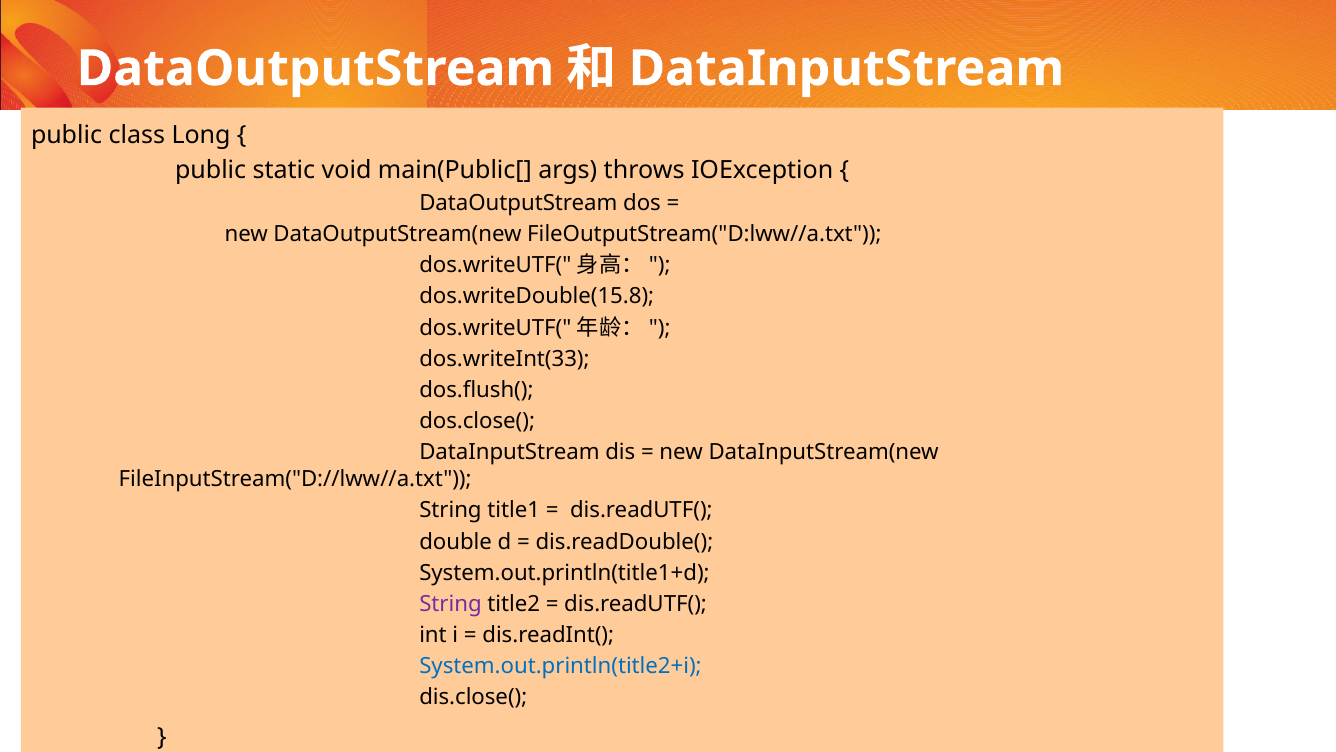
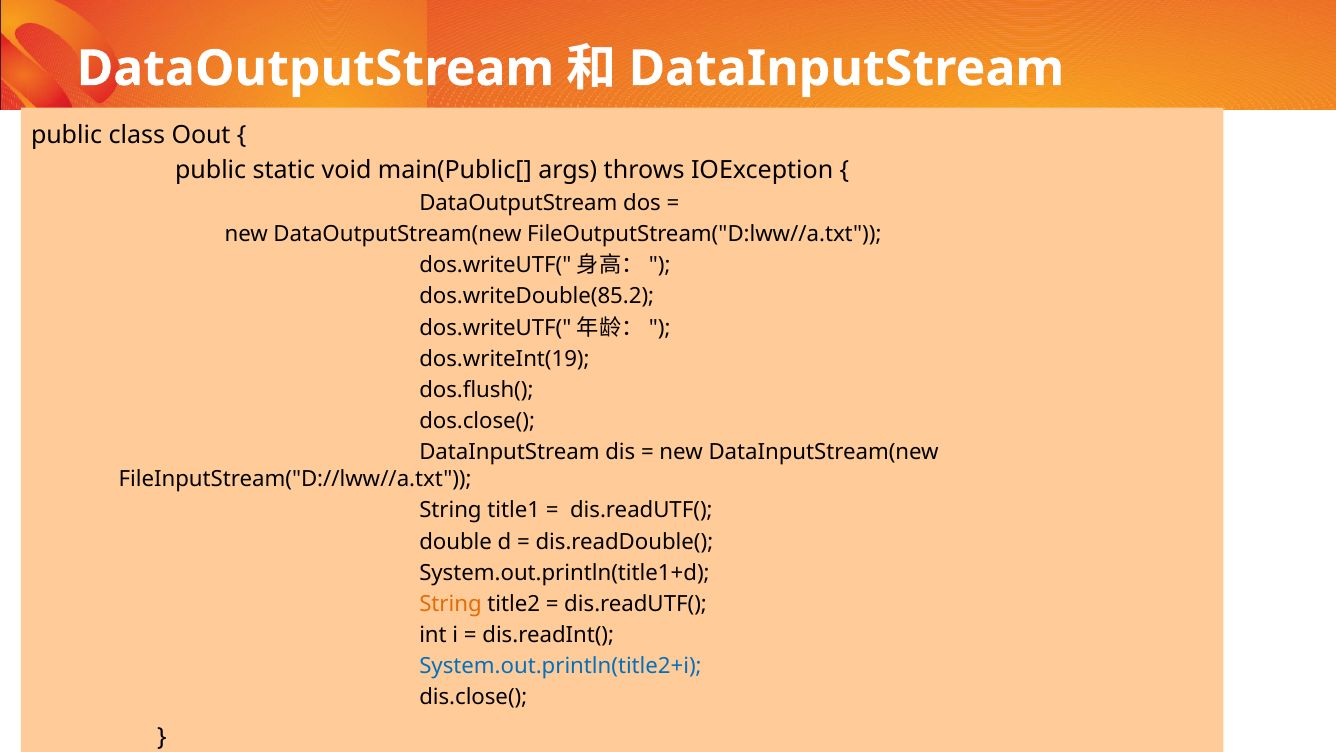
Long: Long -> Oout
dos.writeDouble(15.8: dos.writeDouble(15.8 -> dos.writeDouble(85.2
dos.writeInt(33: dos.writeInt(33 -> dos.writeInt(19
String at (451, 604) colour: purple -> orange
